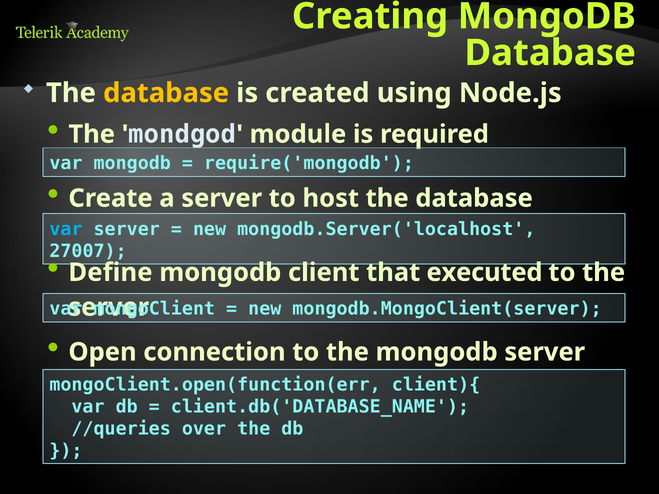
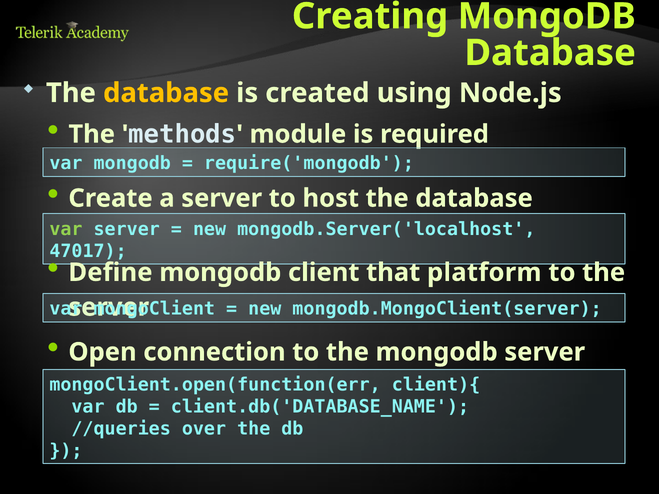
mondgod: mondgod -> methods
var at (66, 229) colour: light blue -> light green
27007: 27007 -> 47017
executed: executed -> platform
